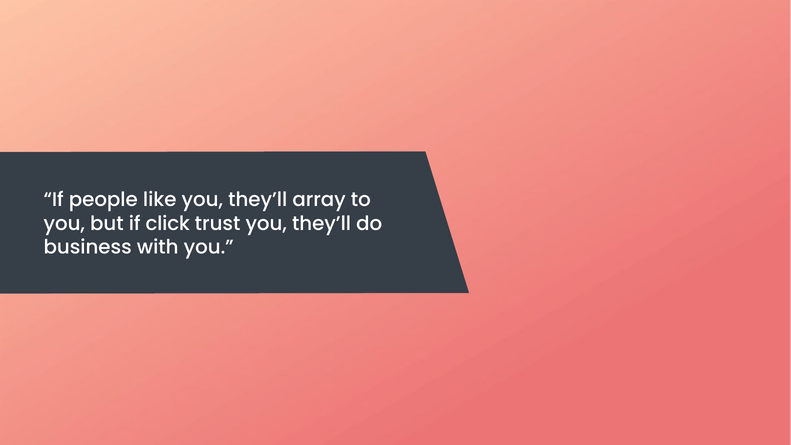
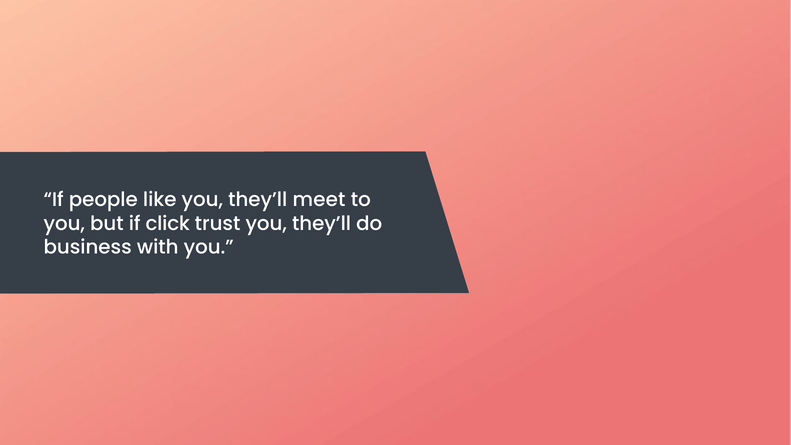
array: array -> meet
